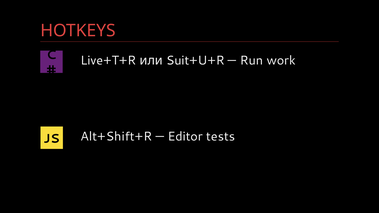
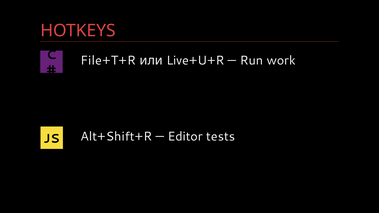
Live+T+R: Live+T+R -> File+T+R
Suit+U+R: Suit+U+R -> Live+U+R
